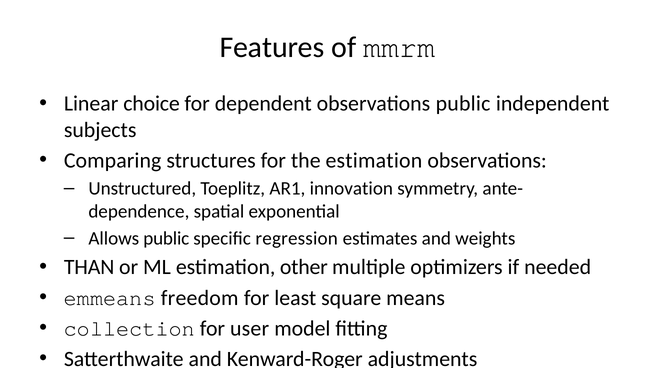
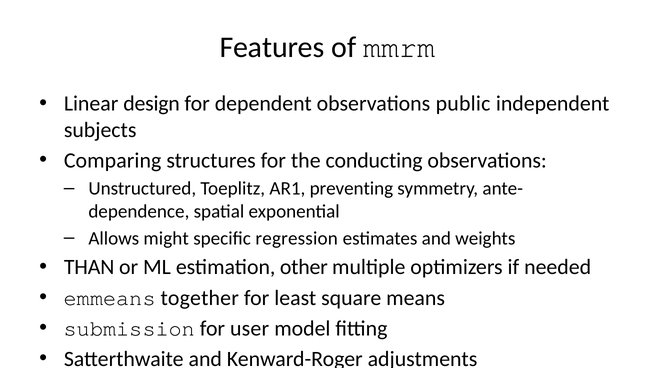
choice: choice -> design
the estimation: estimation -> conducting
innovation: innovation -> preventing
Allows public: public -> might
freedom: freedom -> together
collection: collection -> submission
